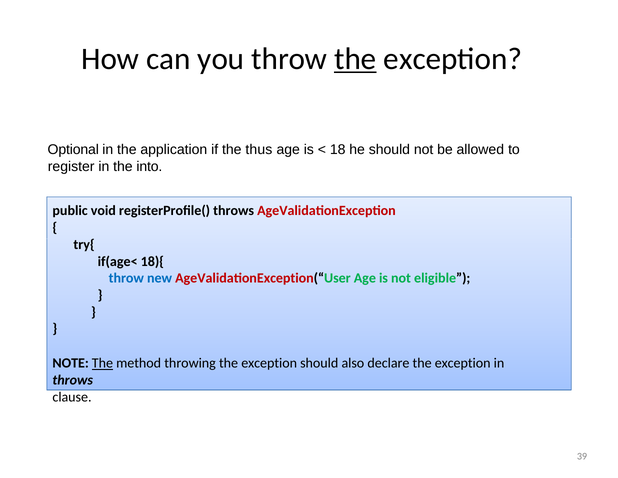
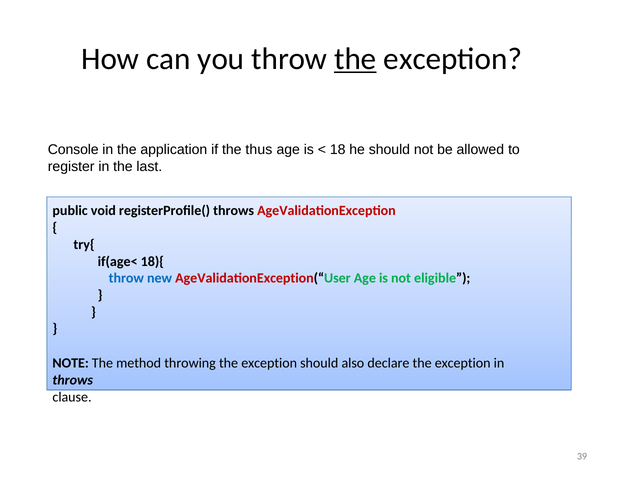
Optional: Optional -> Console
into: into -> last
The at (102, 363) underline: present -> none
